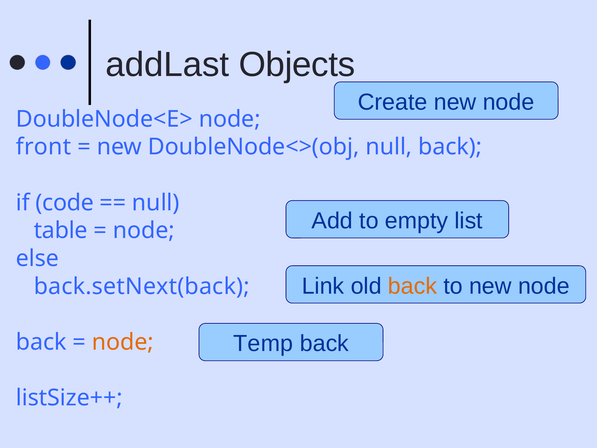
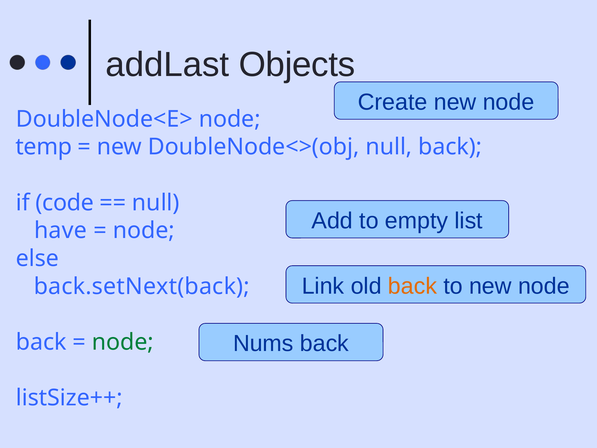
front: front -> temp
table: table -> have
Temp: Temp -> Nums
node at (123, 342) colour: orange -> green
